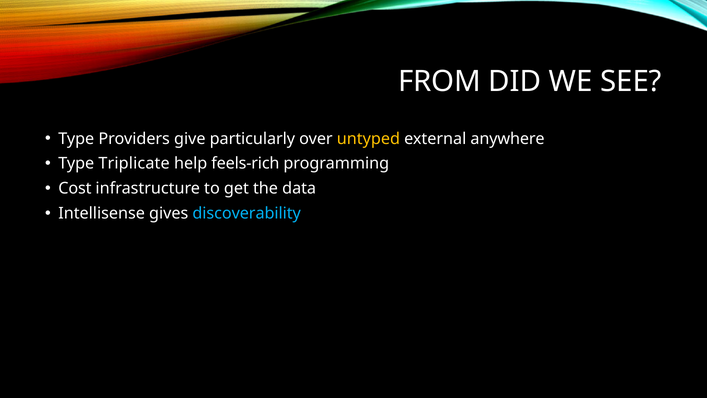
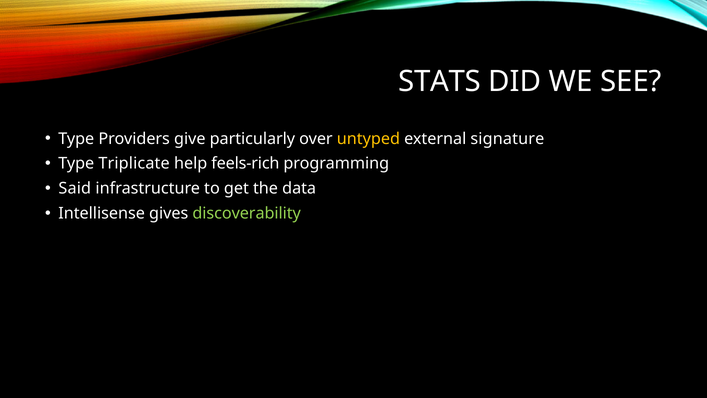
FROM: FROM -> STATS
anywhere: anywhere -> signature
Cost: Cost -> Said
discoverability colour: light blue -> light green
